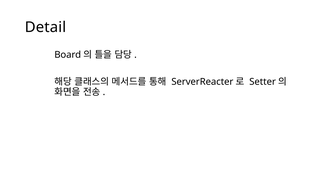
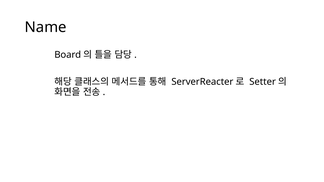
Detail: Detail -> Name
